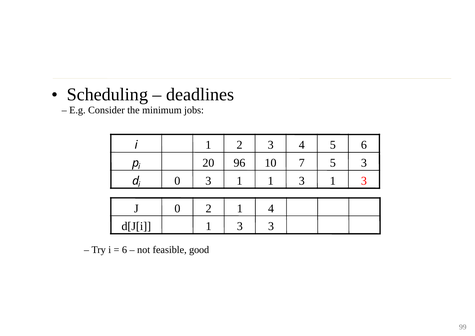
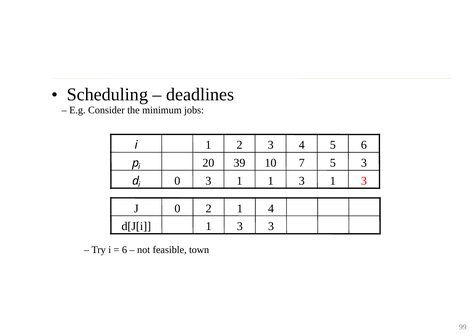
96: 96 -> 39
good: good -> town
